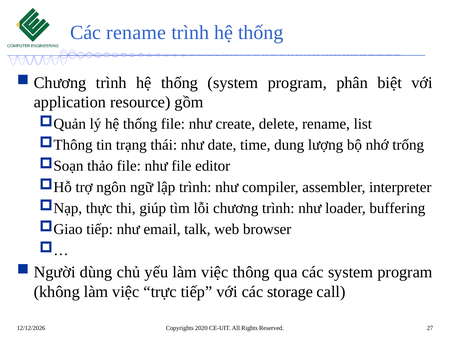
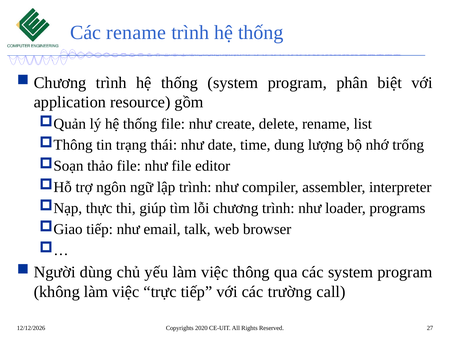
buffering: buffering -> programs
storage: storage -> trường
